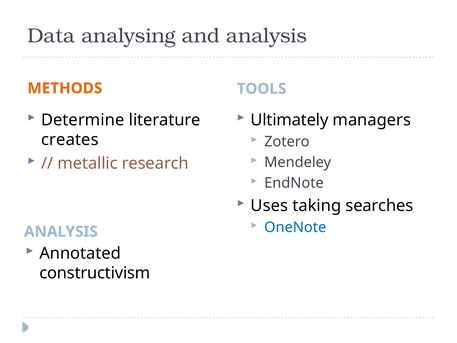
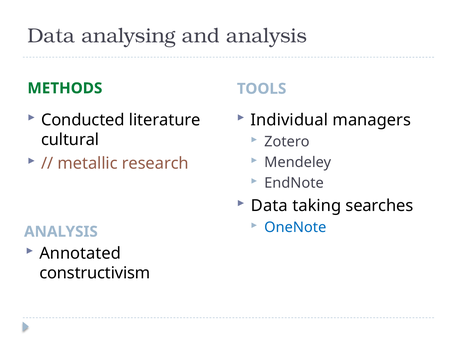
METHODS colour: orange -> green
Determine: Determine -> Conducted
Ultimately: Ultimately -> Individual
creates: creates -> cultural
Uses at (269, 206): Uses -> Data
